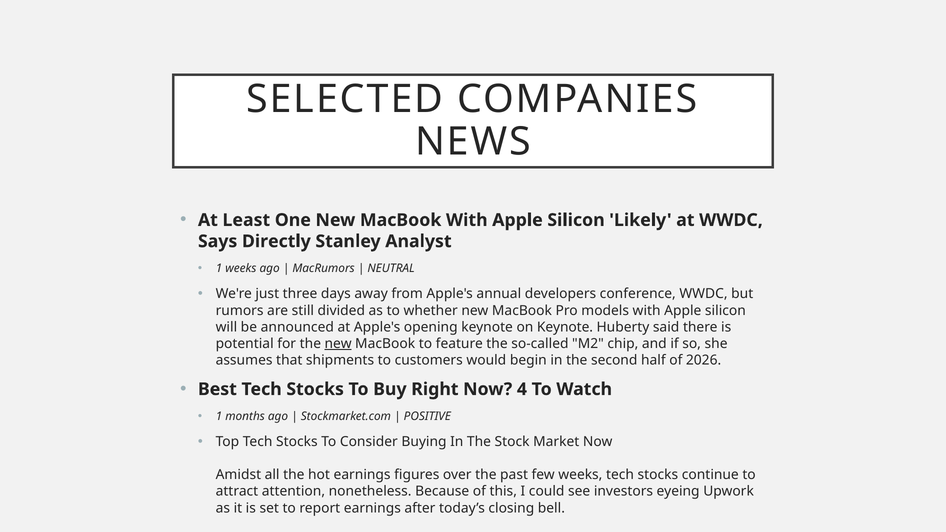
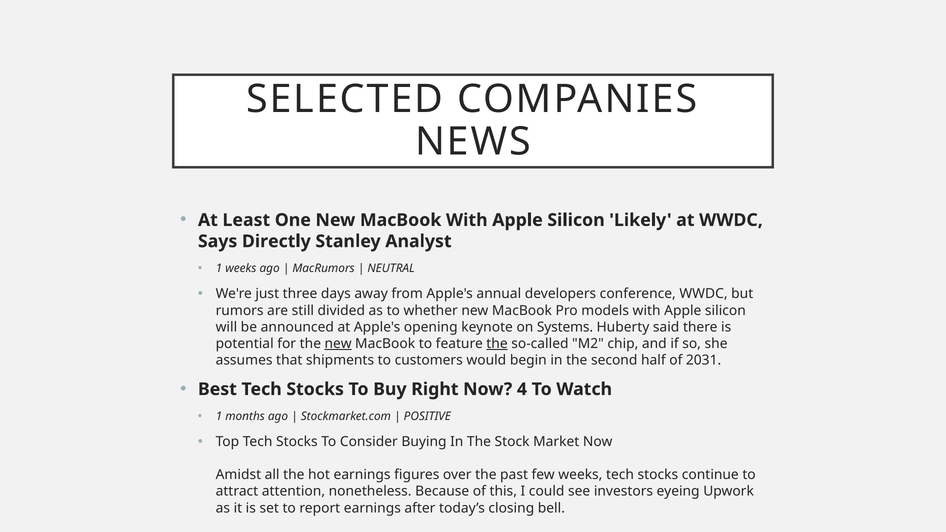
on Keynote: Keynote -> Systems
the at (497, 344) underline: none -> present
2026: 2026 -> 2031
